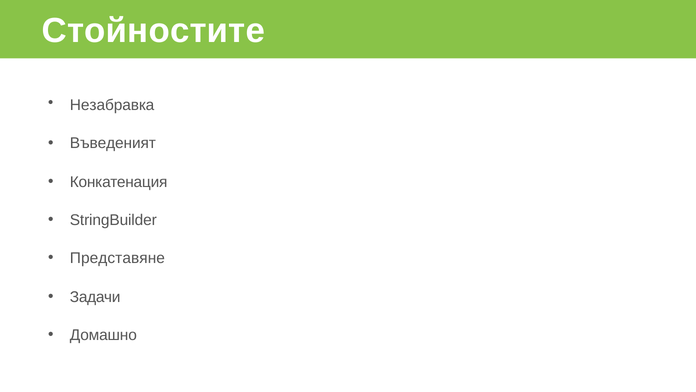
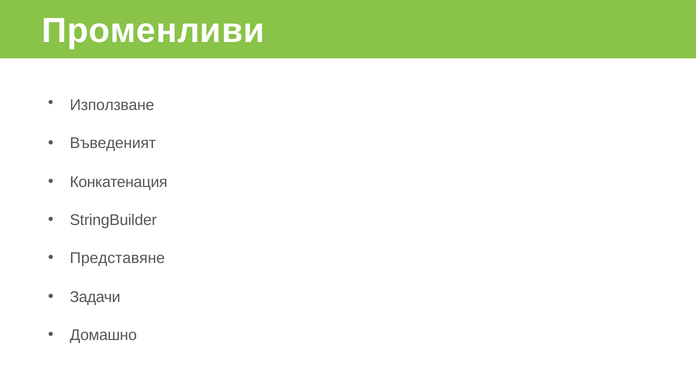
Стойностите: Стойностите -> Променливи
Незабравка: Незабравка -> Използване
